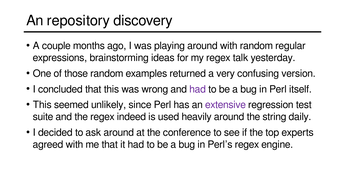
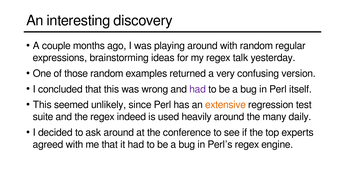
repository: repository -> interesting
extensive colour: purple -> orange
string: string -> many
